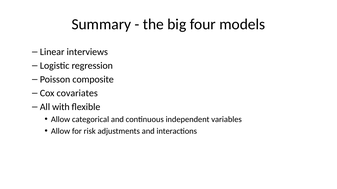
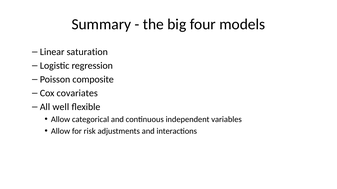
interviews: interviews -> saturation
with: with -> well
